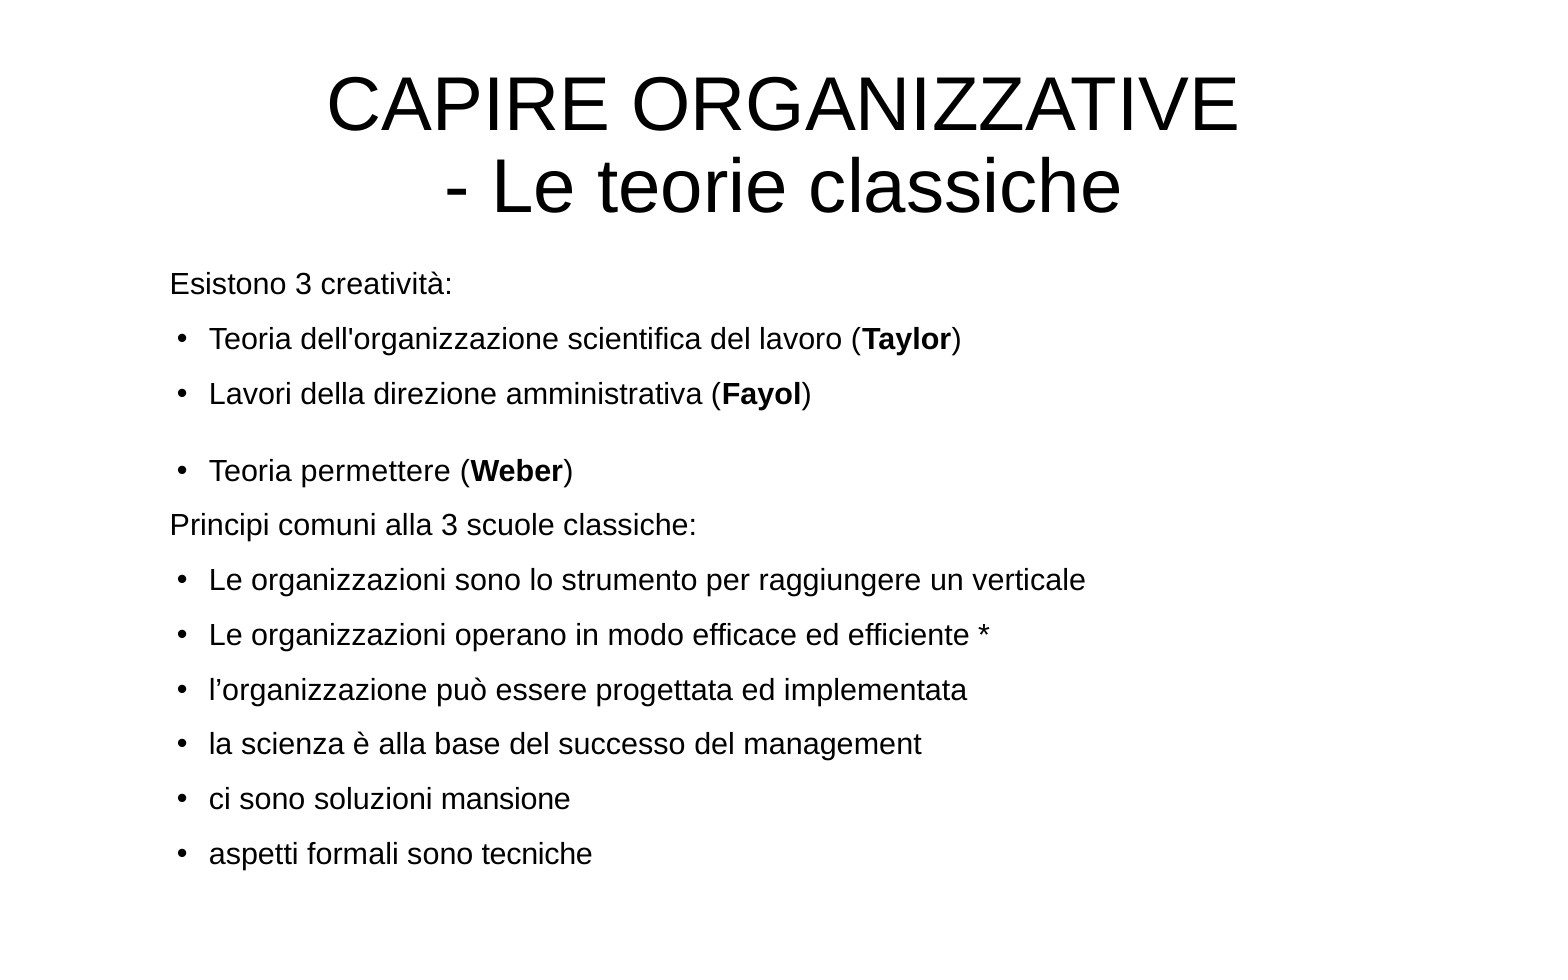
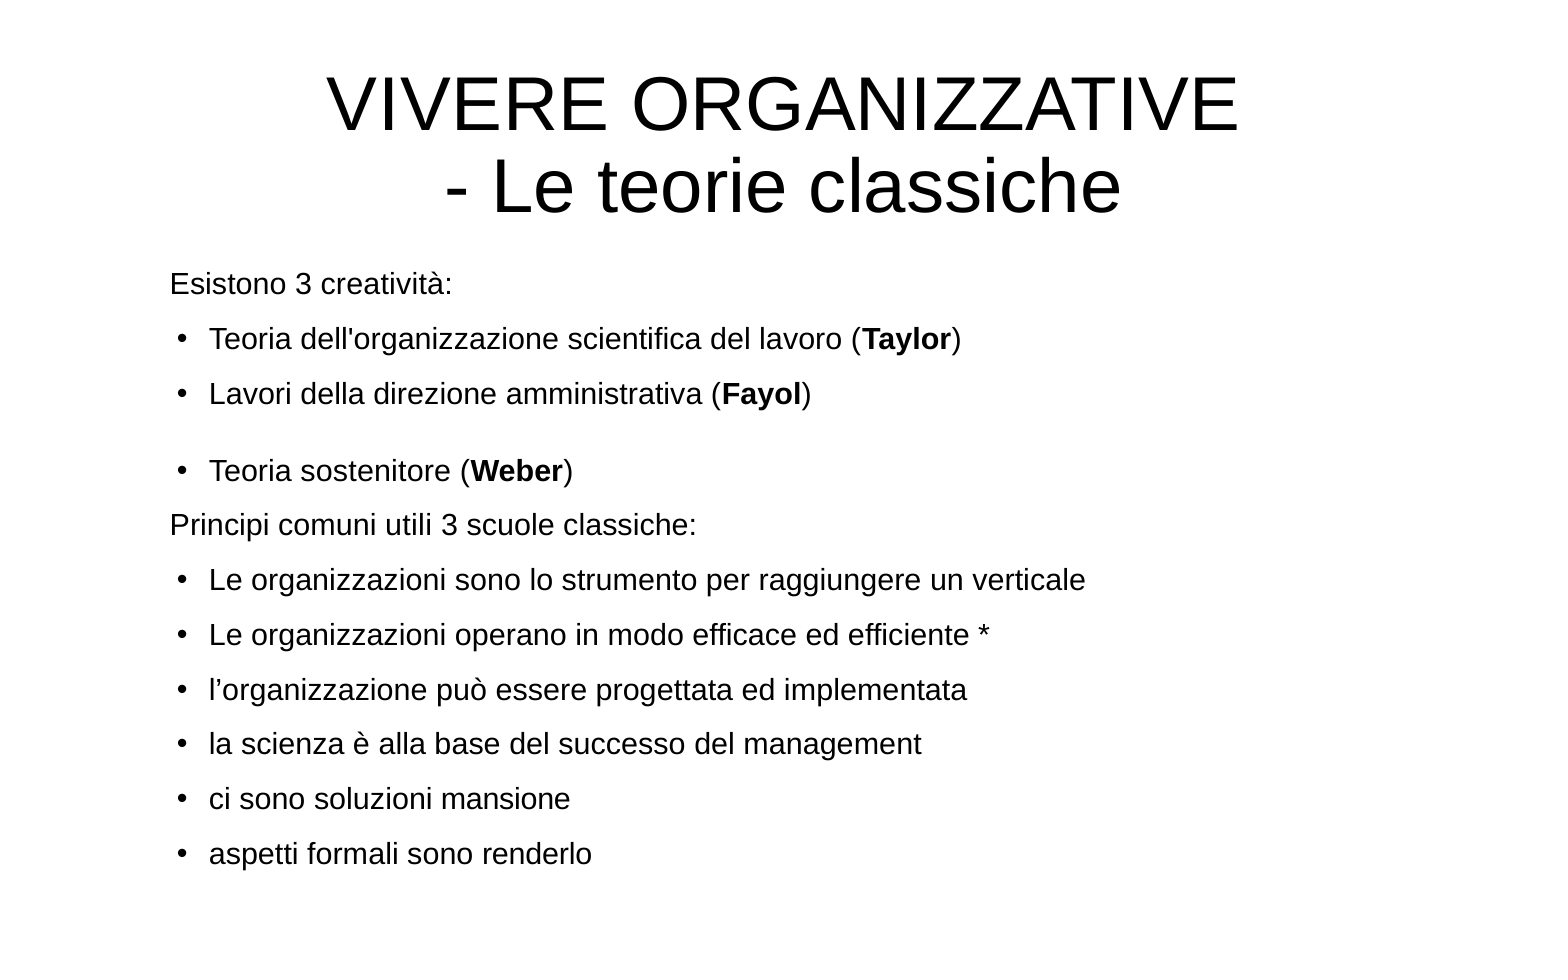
CAPIRE: CAPIRE -> VIVERE
permettere: permettere -> sostenitore
comuni alla: alla -> utili
tecniche: tecniche -> renderlo
